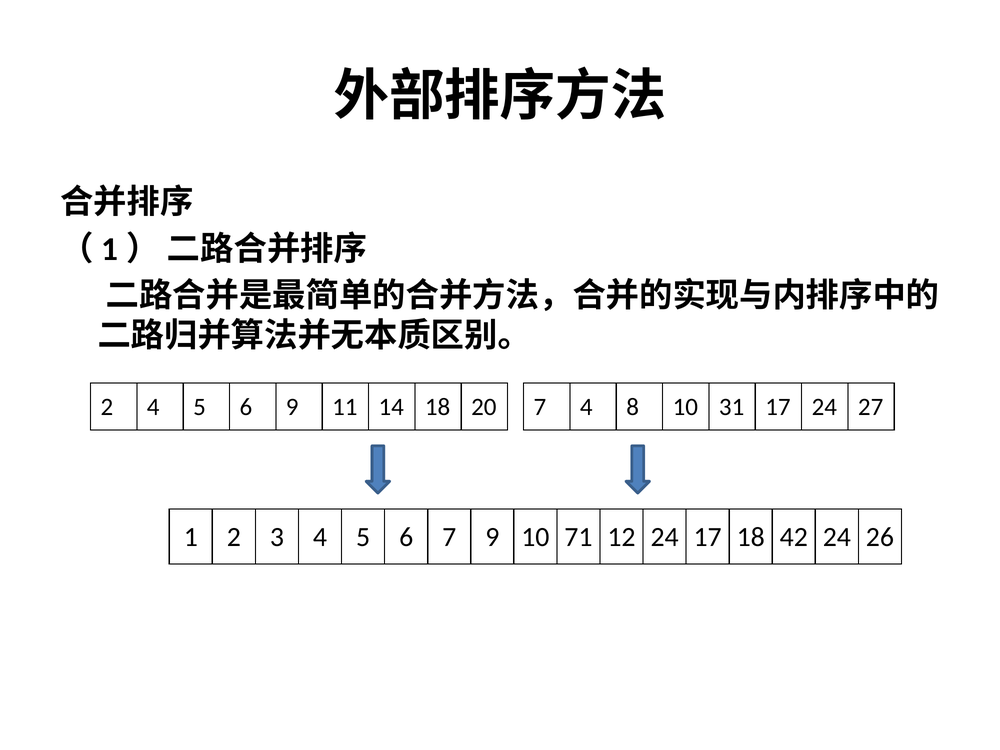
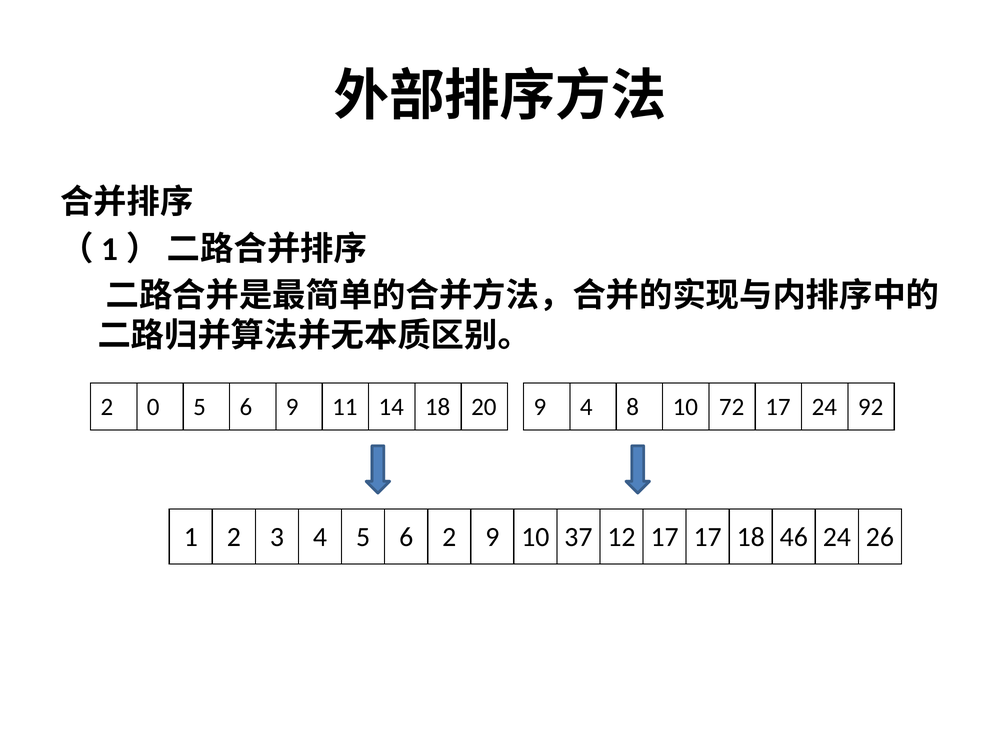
2 4: 4 -> 0
20 7: 7 -> 9
31: 31 -> 72
27: 27 -> 92
6 7: 7 -> 2
71: 71 -> 37
12 24: 24 -> 17
42: 42 -> 46
